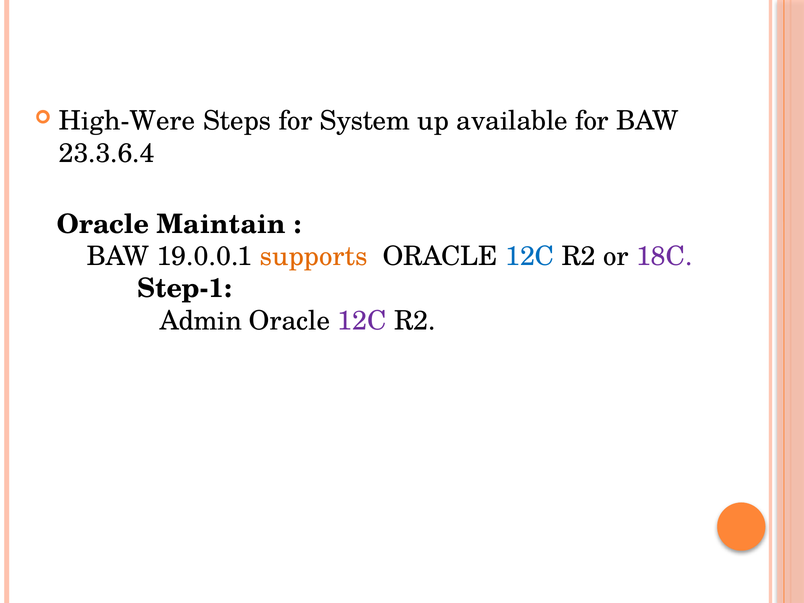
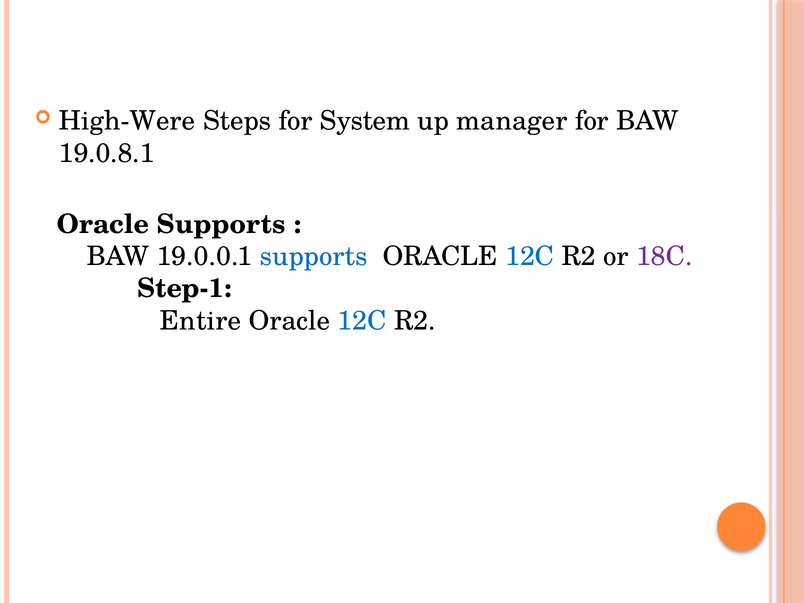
available: available -> manager
23.3.6.4: 23.3.6.4 -> 19.0.8.1
Oracle Maintain: Maintain -> Supports
supports at (314, 256) colour: orange -> blue
Admin: Admin -> Entire
12C at (362, 321) colour: purple -> blue
